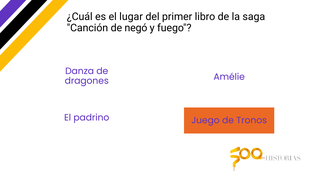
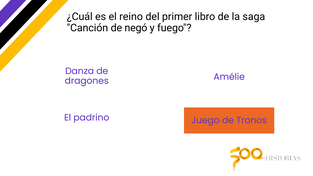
lugar: lugar -> reino
